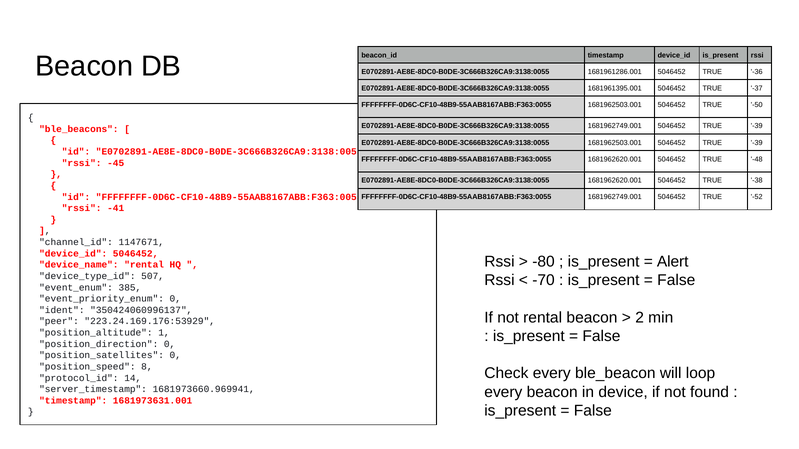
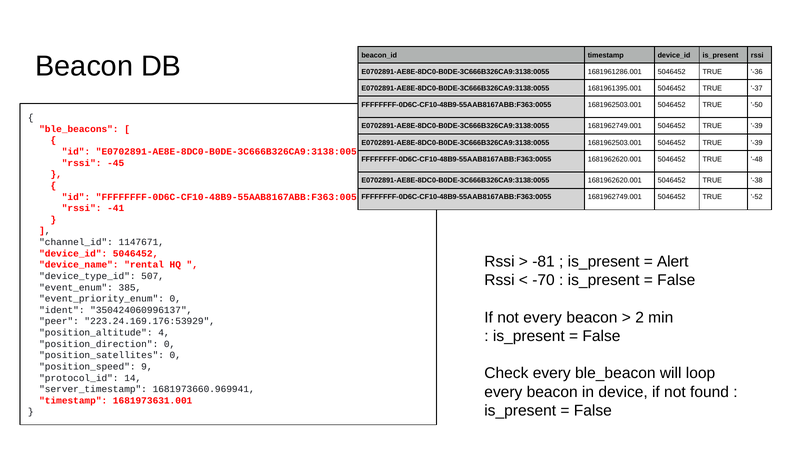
-80: -80 -> -81
not rental: rental -> every
1: 1 -> 4
8: 8 -> 9
